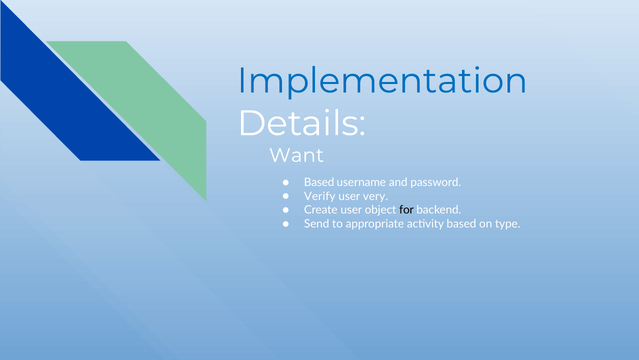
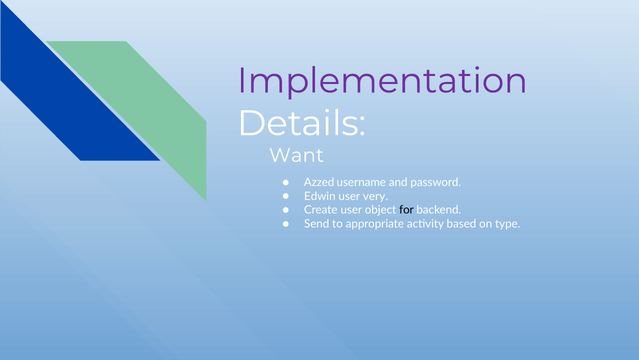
Implementation colour: blue -> purple
Based at (319, 182): Based -> Azzed
Verify: Verify -> Edwin
